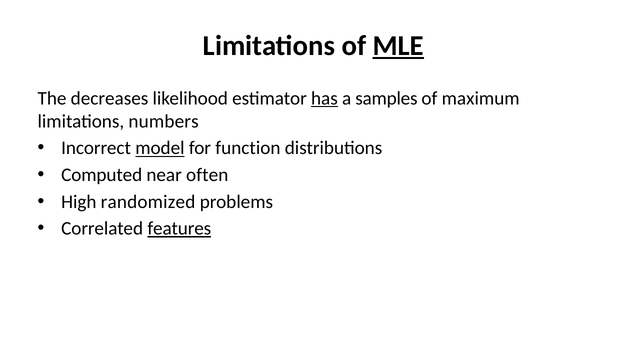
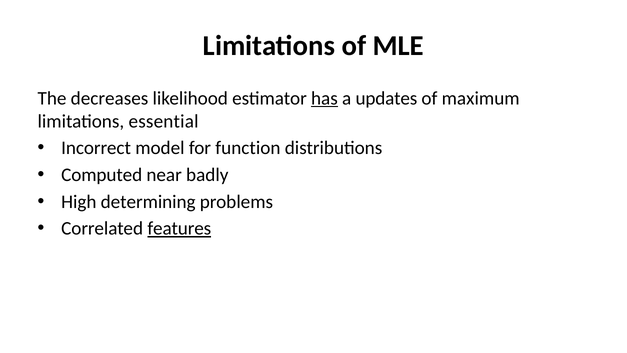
MLE underline: present -> none
samples: samples -> updates
numbers: numbers -> essential
model underline: present -> none
often: often -> badly
randomized: randomized -> determining
